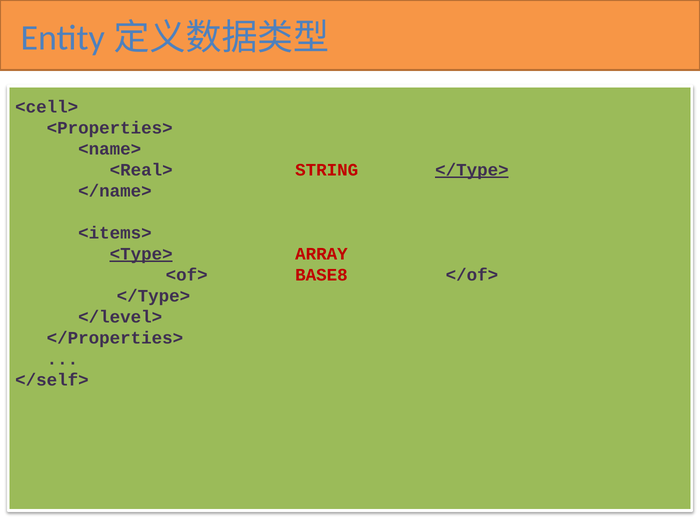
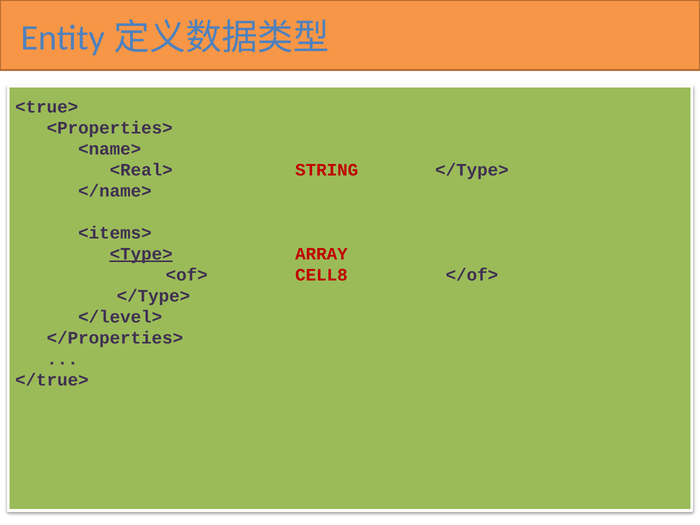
<cell>: <cell> -> <true>
</Type> at (472, 170) underline: present -> none
BASE8: BASE8 -> CELL8
</self>: </self> -> </true>
